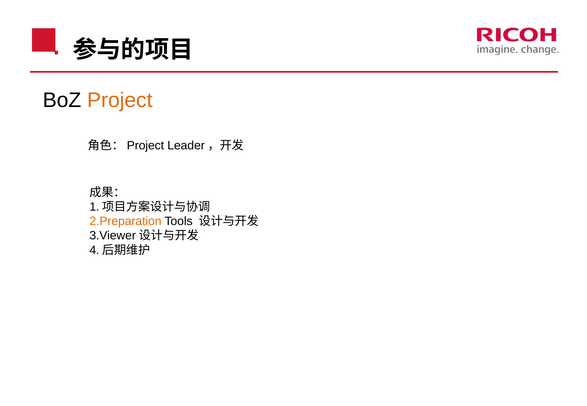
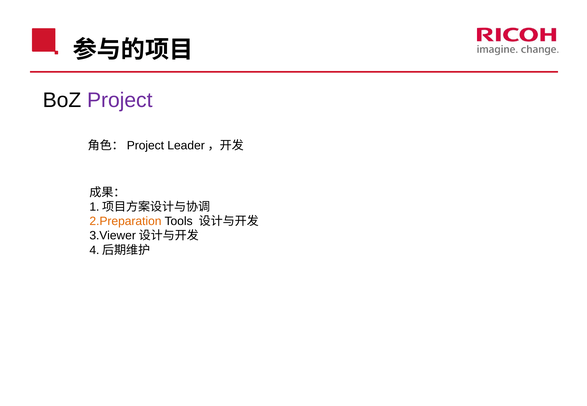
Project colour: orange -> purple
